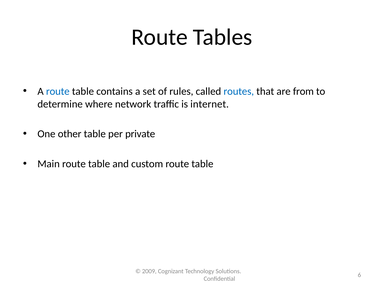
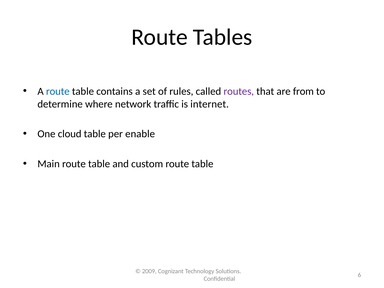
routes colour: blue -> purple
other: other -> cloud
private: private -> enable
